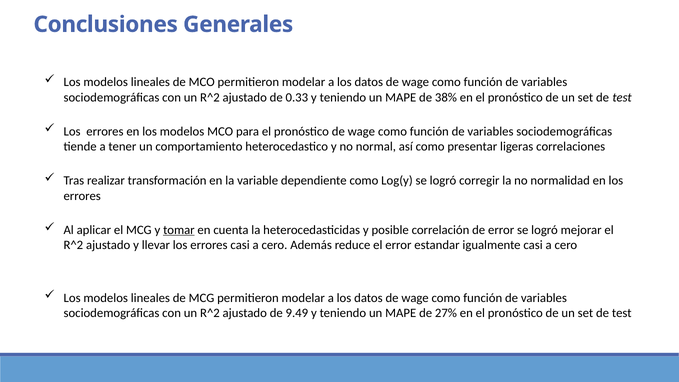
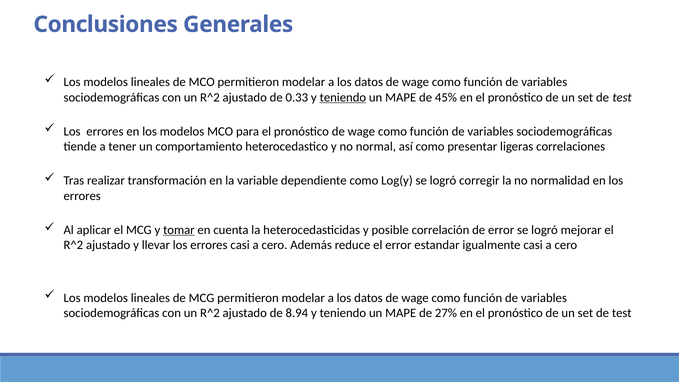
teniendo at (343, 97) underline: none -> present
38%: 38% -> 45%
9.49: 9.49 -> 8.94
